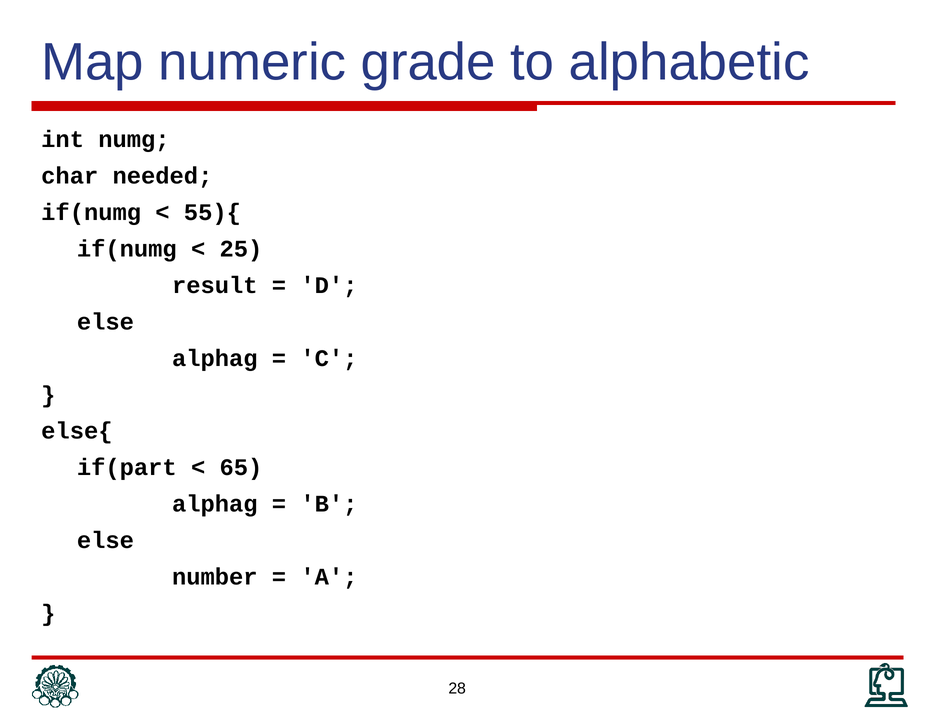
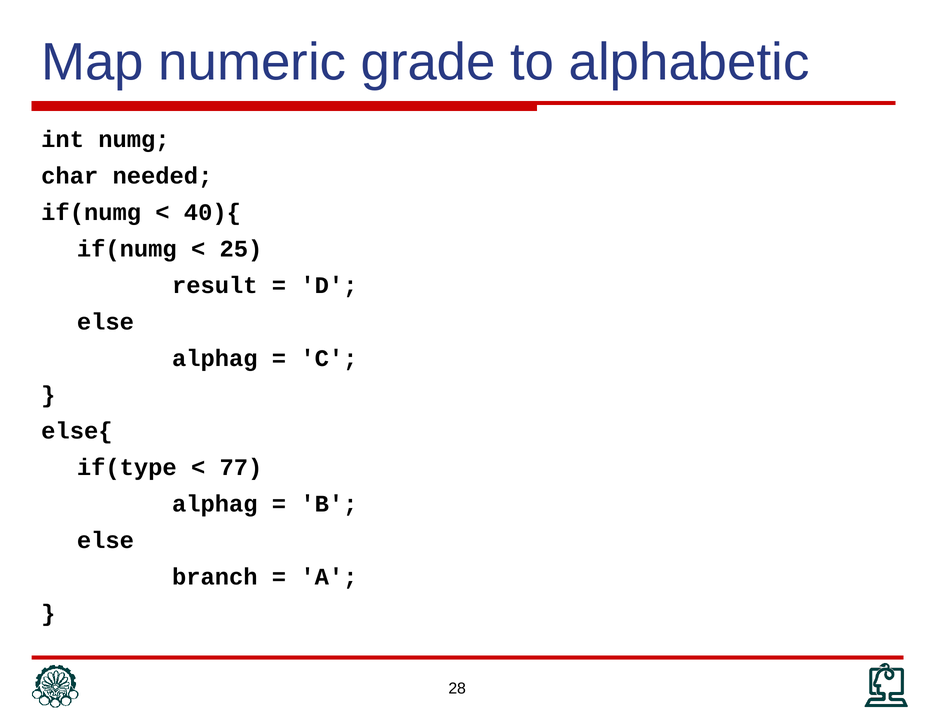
55){: 55){ -> 40){
if(part: if(part -> if(type
65: 65 -> 77
number: number -> branch
